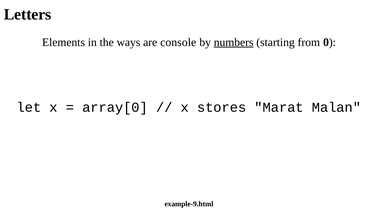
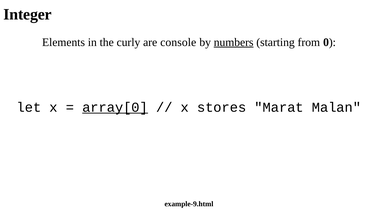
Letters: Letters -> Integer
ways: ways -> curly
array[0 underline: none -> present
